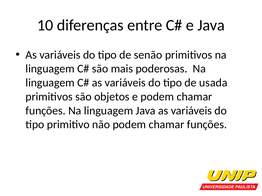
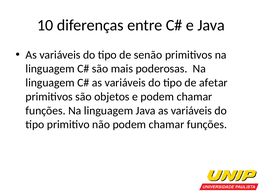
usada: usada -> afetar
